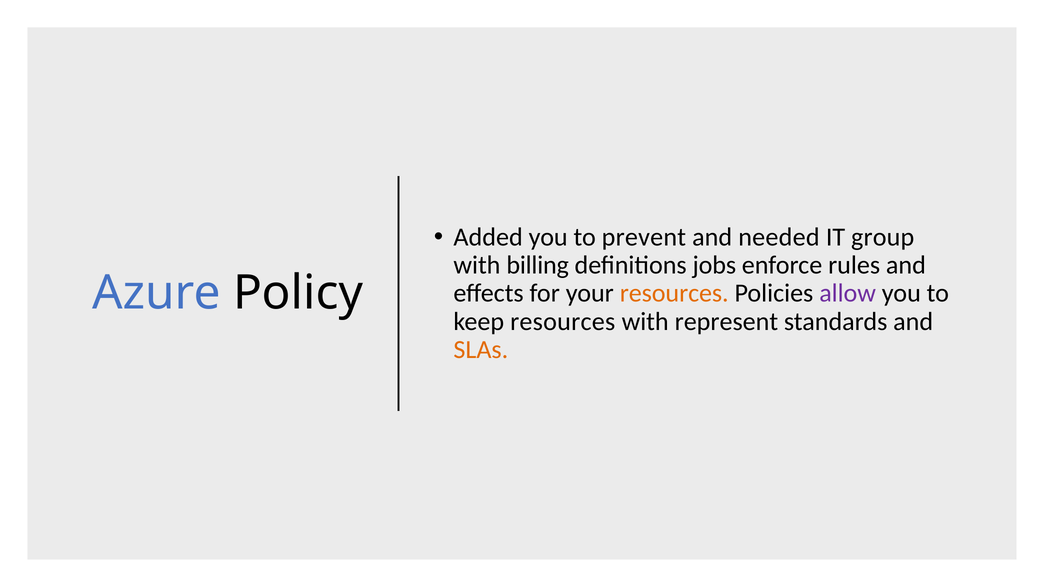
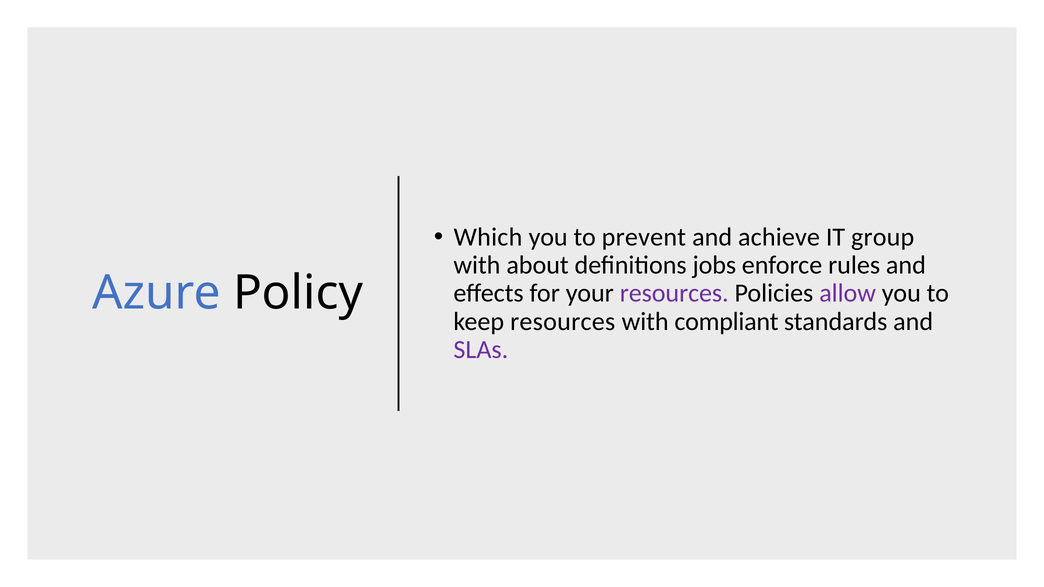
Added: Added -> Which
needed: needed -> achieve
billing: billing -> about
resources at (674, 293) colour: orange -> purple
represent: represent -> compliant
SLAs colour: orange -> purple
